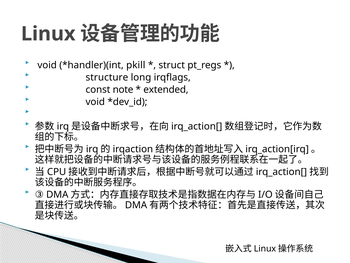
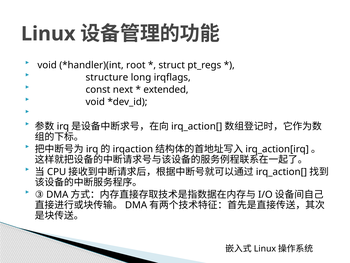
pkill: pkill -> root
note: note -> next
